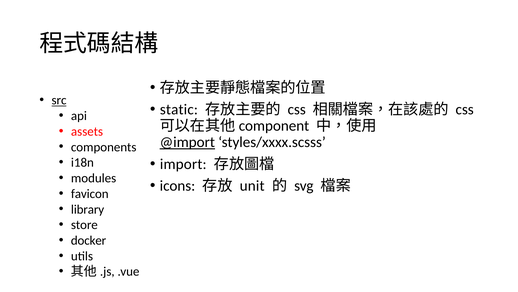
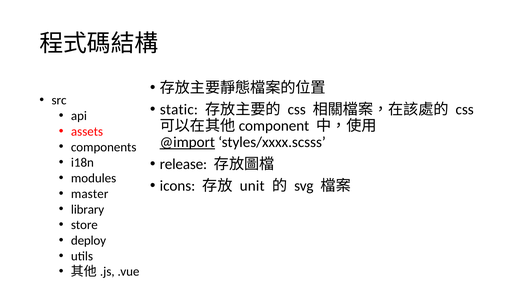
src underline: present -> none
import: import -> release
favicon: favicon -> master
docker: docker -> deploy
